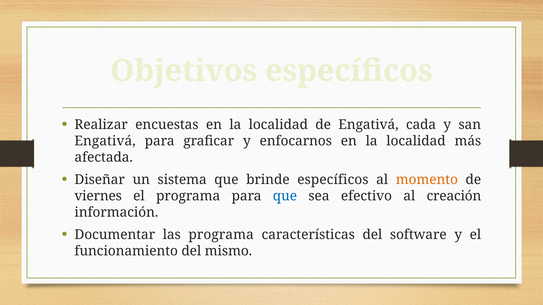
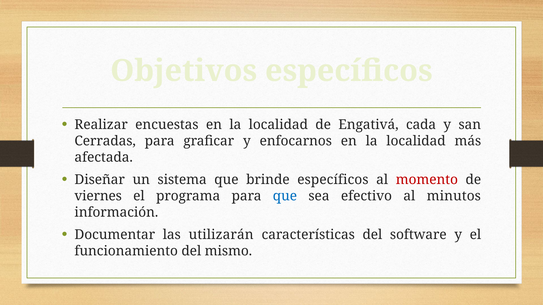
Engativá at (105, 141): Engativá -> Cerradas
momento colour: orange -> red
creación: creación -> minutos
las programa: programa -> utilizarán
